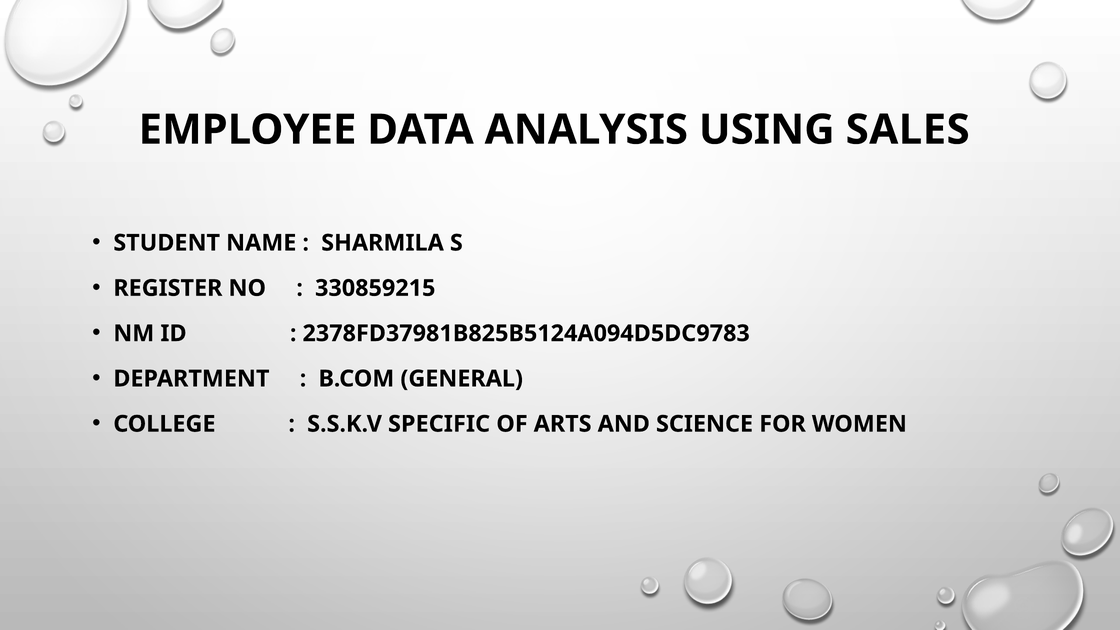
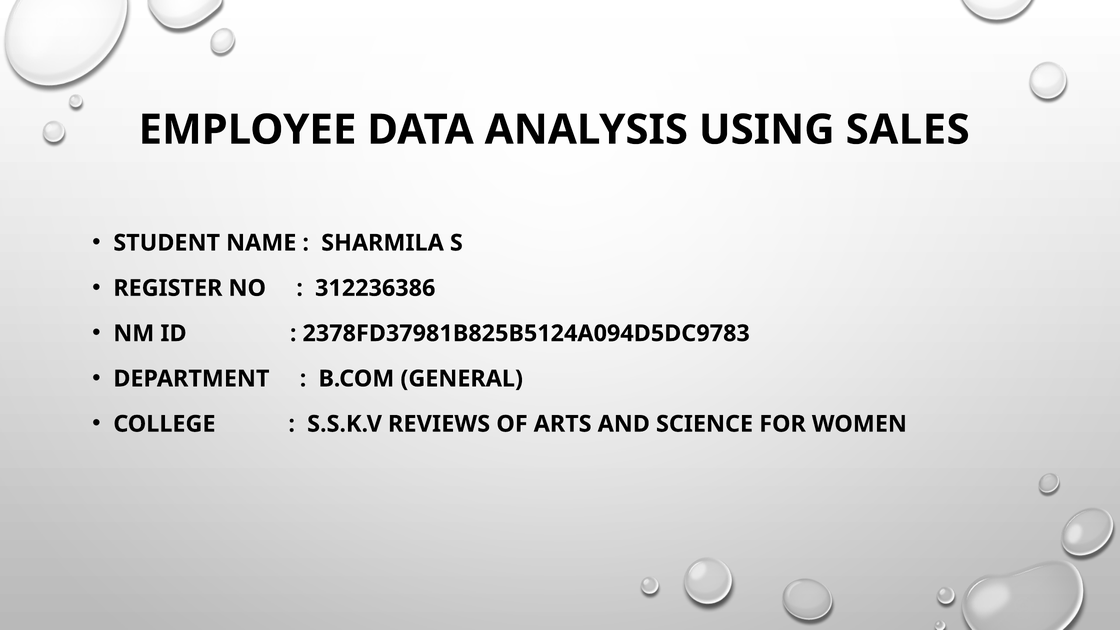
330859215: 330859215 -> 312236386
SPECIFIC: SPECIFIC -> REVIEWS
